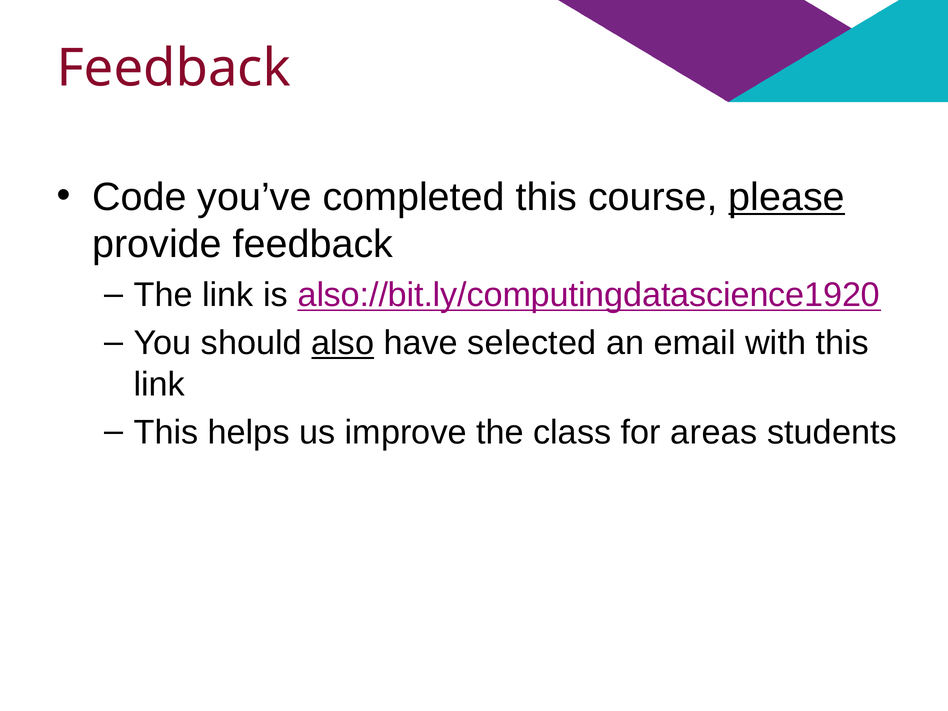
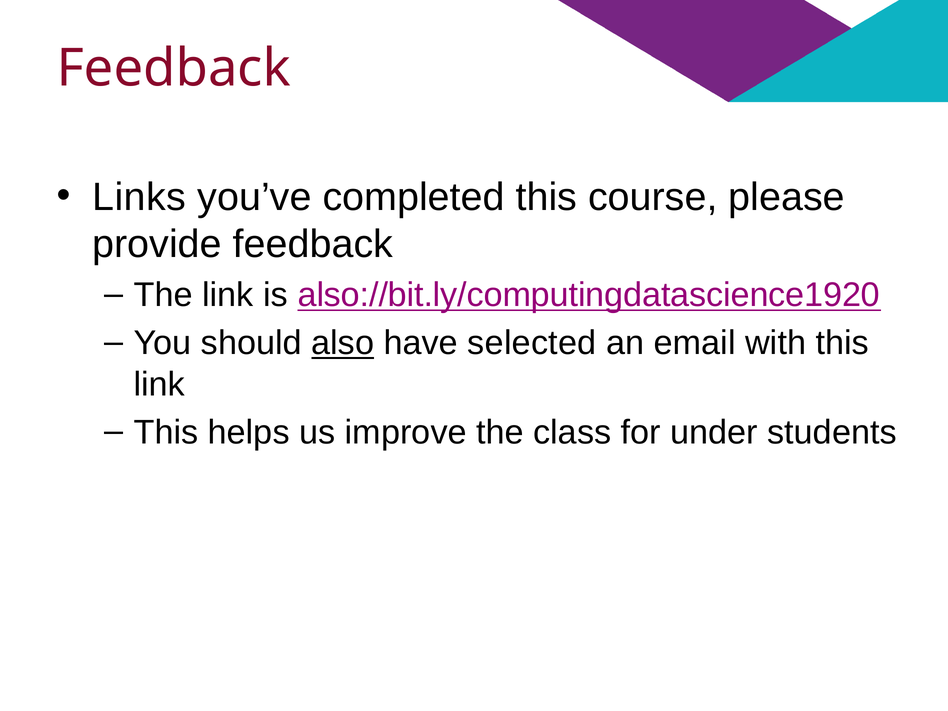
Code: Code -> Links
please underline: present -> none
areas: areas -> under
